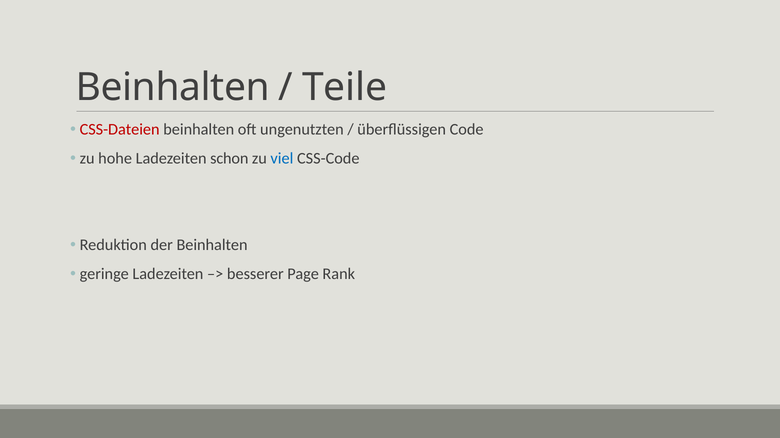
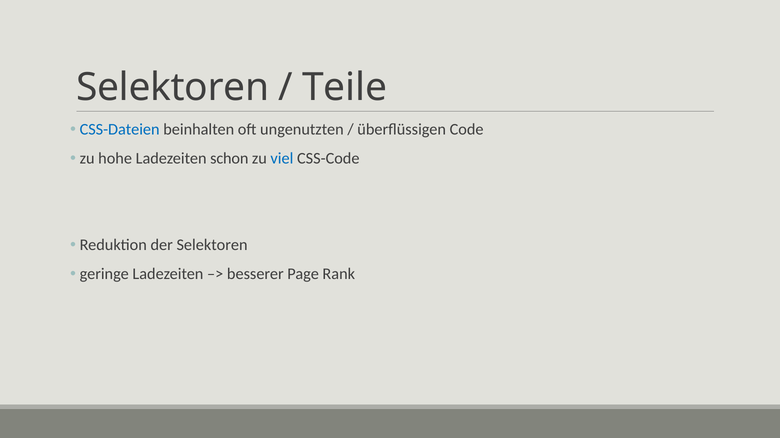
Beinhalten at (173, 87): Beinhalten -> Selektoren
CSS-Dateien colour: red -> blue
der Beinhalten: Beinhalten -> Selektoren
